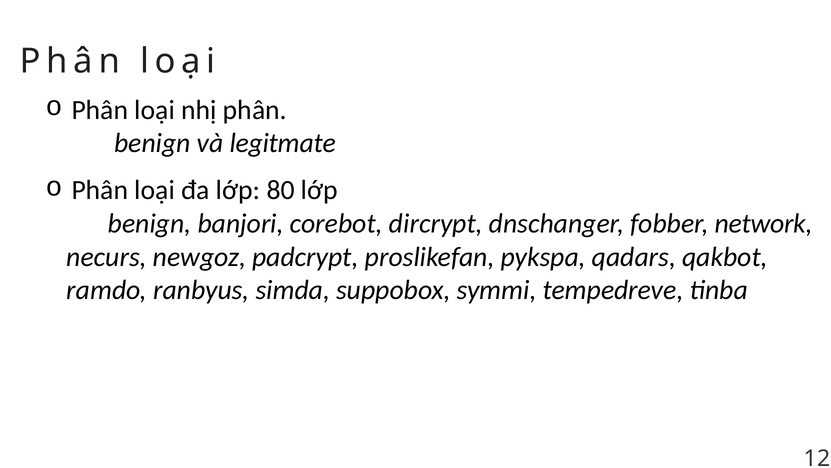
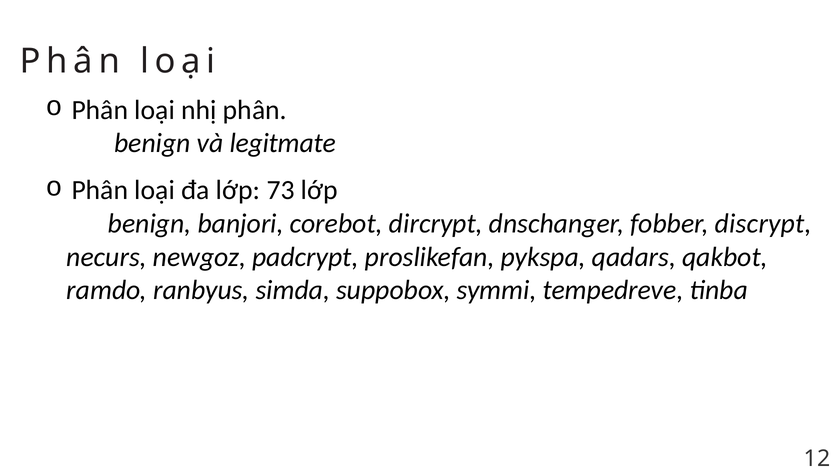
80: 80 -> 73
network: network -> discrypt
